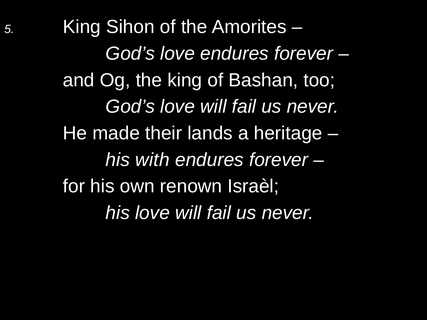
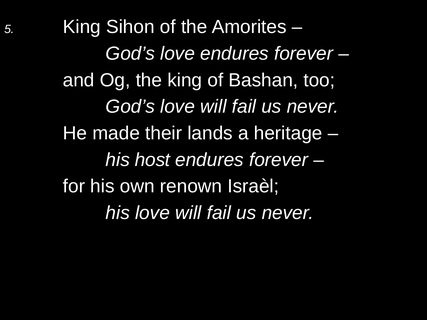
with: with -> host
